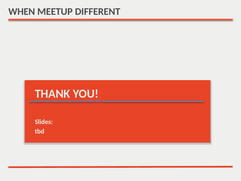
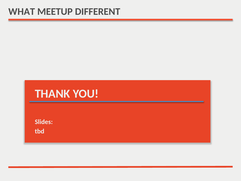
WHEN: WHEN -> WHAT
